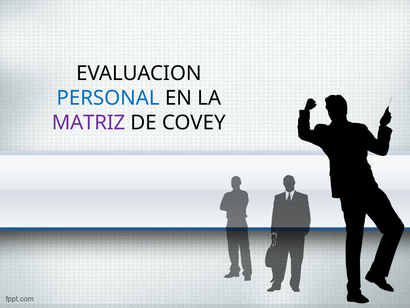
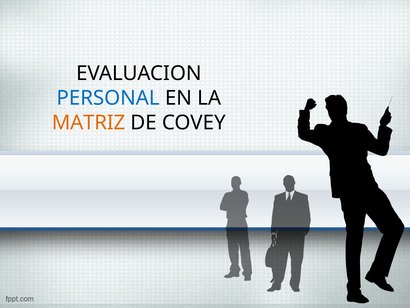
MATRIZ colour: purple -> orange
